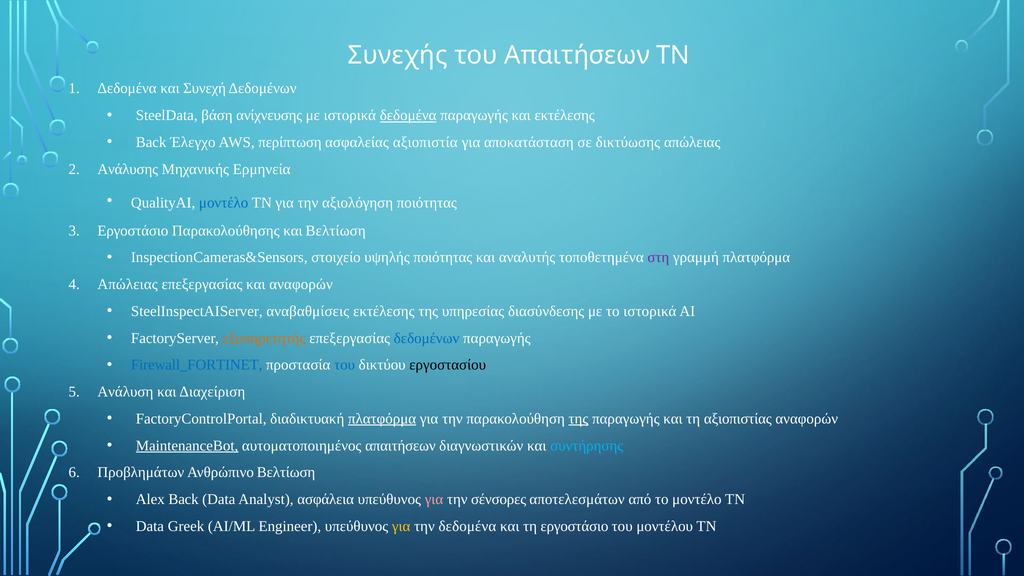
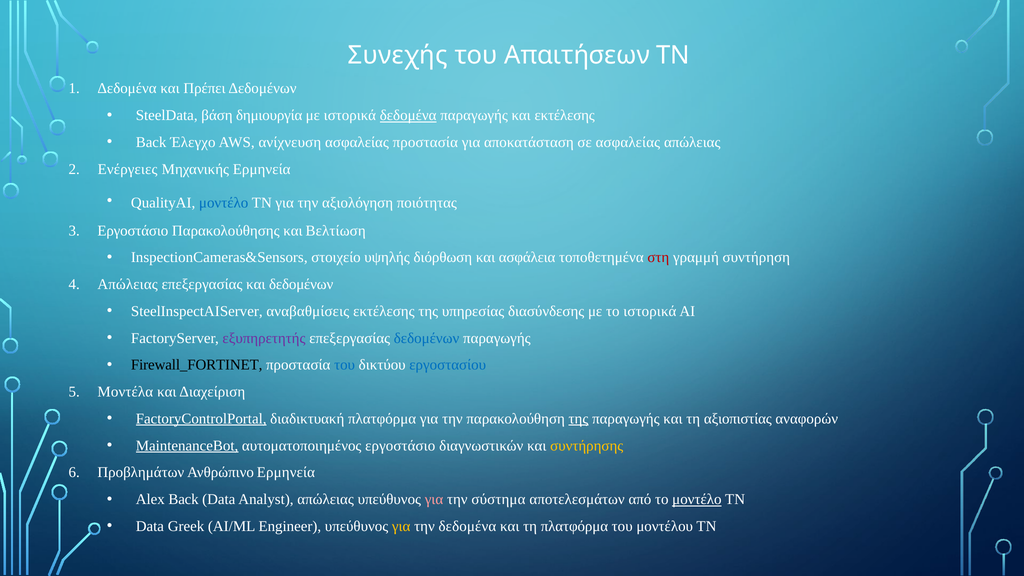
Συνεχή: Συνεχή -> Πρέπει
ανίχνευσης: ανίχνευσης -> δημιουργία
περίπτωση: περίπτωση -> ανίχνευση
ασφαλείας αξιοπιστία: αξιοπιστία -> προστασία
σε δικτύωσης: δικτύωσης -> ασφαλείας
Ανάλυσης: Ανάλυσης -> Ενέργειες
υψηλής ποιότητας: ποιότητας -> διόρθωση
αναλυτής: αναλυτής -> ασφάλεια
στη colour: purple -> red
γραμμή πλατφόρμα: πλατφόρμα -> συντήρηση
και αναφορών: αναφορών -> δεδομένων
εξυπηρετητής colour: orange -> purple
Firewall_FORTINET colour: blue -> black
εργοστασίου colour: black -> blue
Ανάλυση: Ανάλυση -> Μοντέλα
FactoryControlPortal underline: none -> present
πλατφόρμα at (382, 419) underline: present -> none
αυτοματοποιημένος απαιτήσεων: απαιτήσεων -> εργοστάσιο
συντήρησης colour: light blue -> yellow
Ανθρώπινο Βελτίωση: Βελτίωση -> Ερμηνεία
Analyst ασφάλεια: ασφάλεια -> απώλειας
σένσορες: σένσορες -> σύστημα
μοντέλο at (697, 499) underline: none -> present
τη εργοστάσιο: εργοστάσιο -> πλατφόρμα
